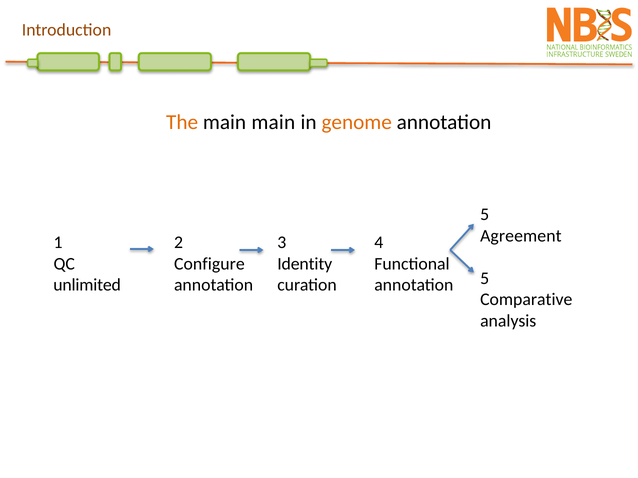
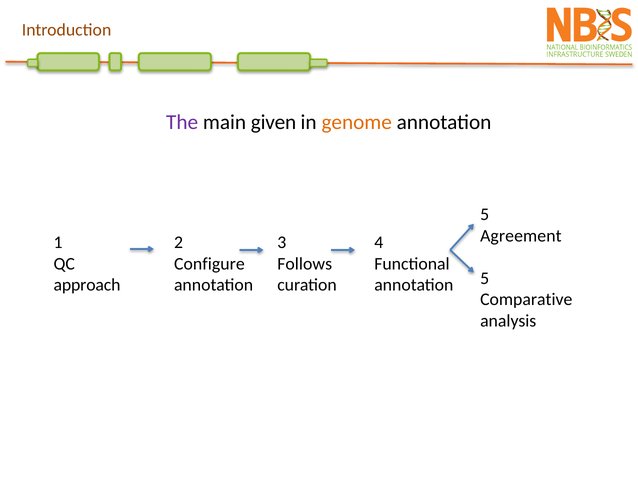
The colour: orange -> purple
main main: main -> given
Identity: Identity -> Follows
unlimited: unlimited -> approach
